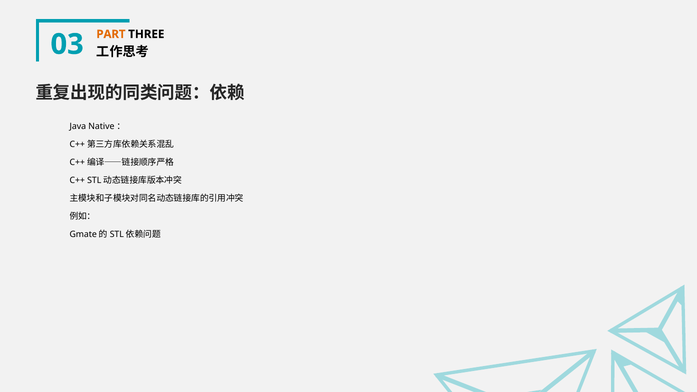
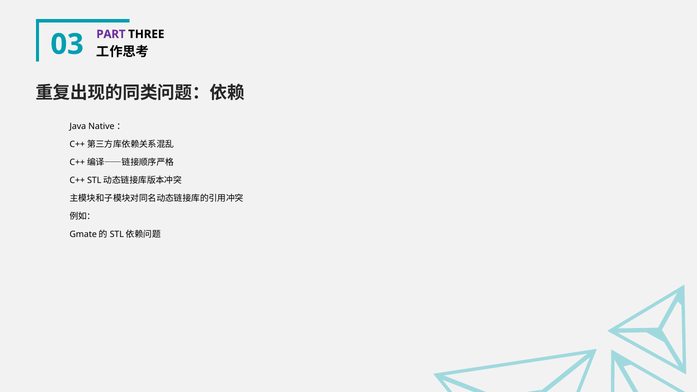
PART colour: orange -> purple
